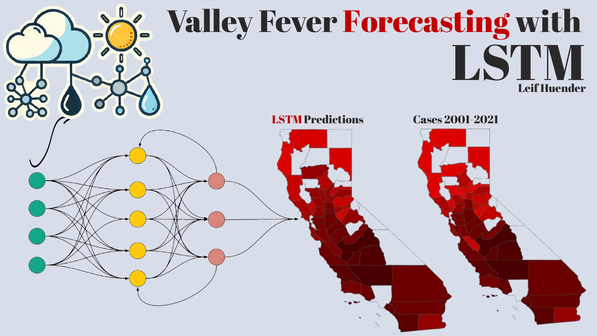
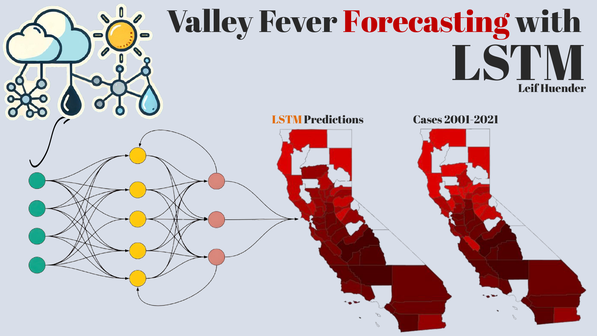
LSTM at (287, 120) colour: red -> orange
